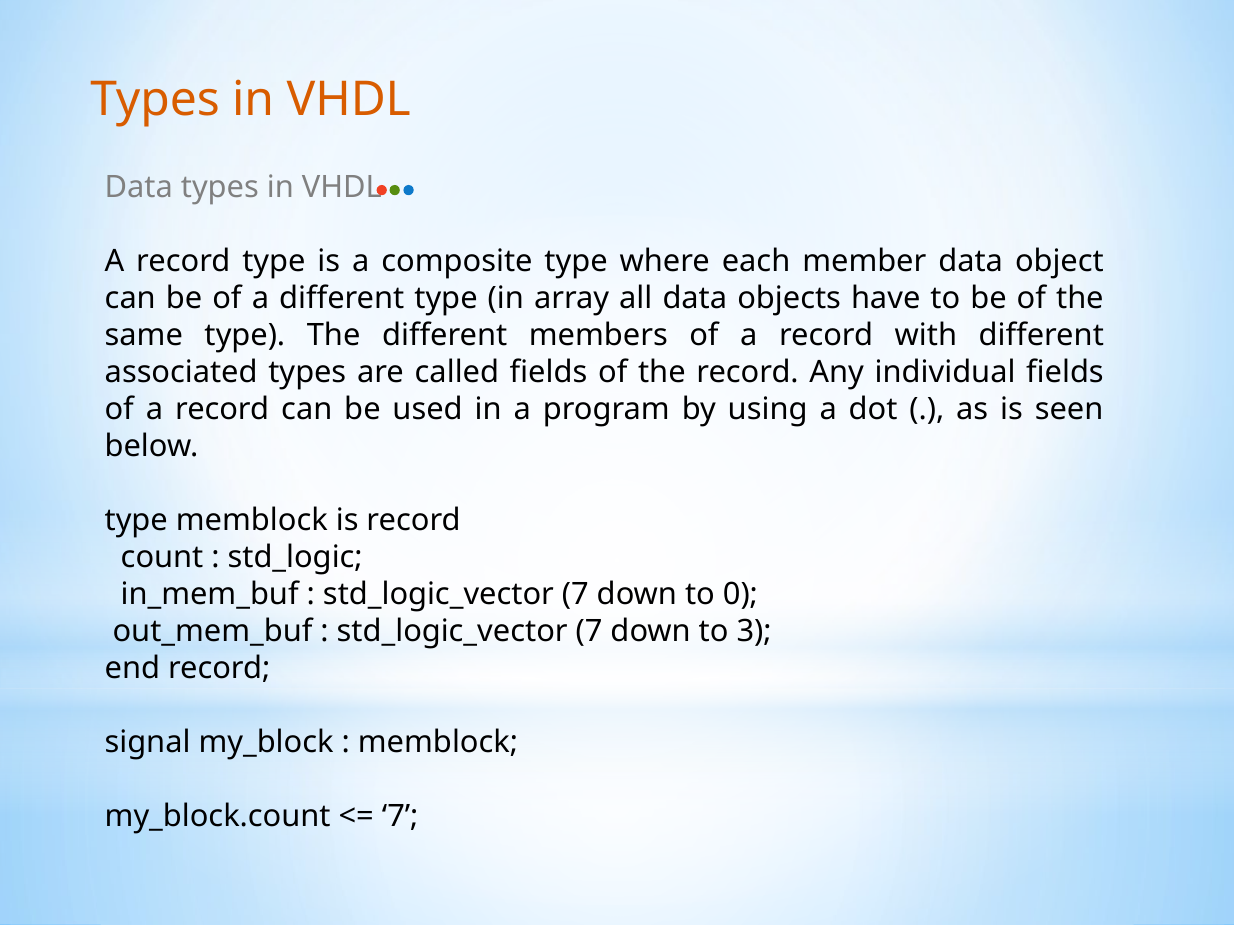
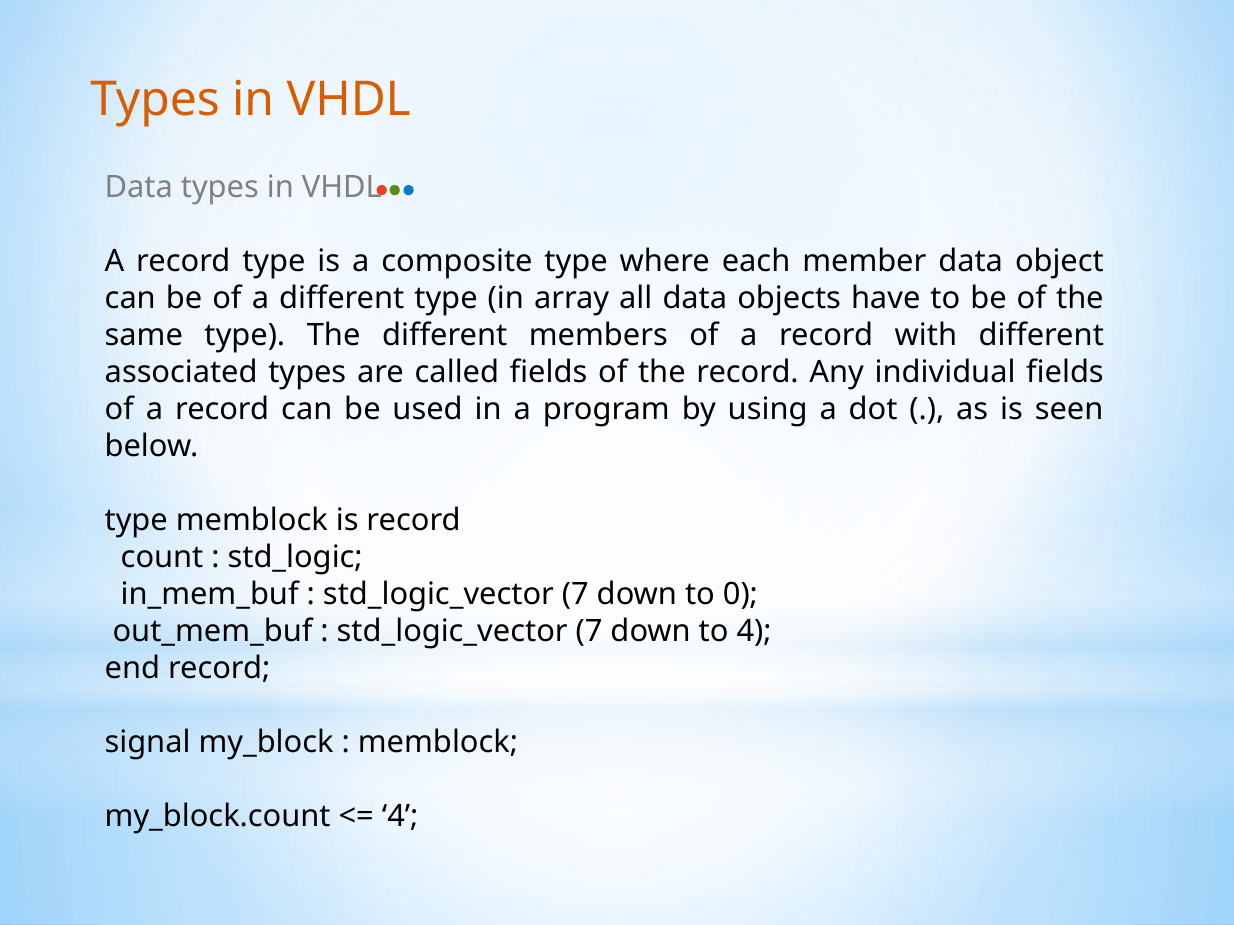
to 3: 3 -> 4
7 at (400, 817): 7 -> 4
